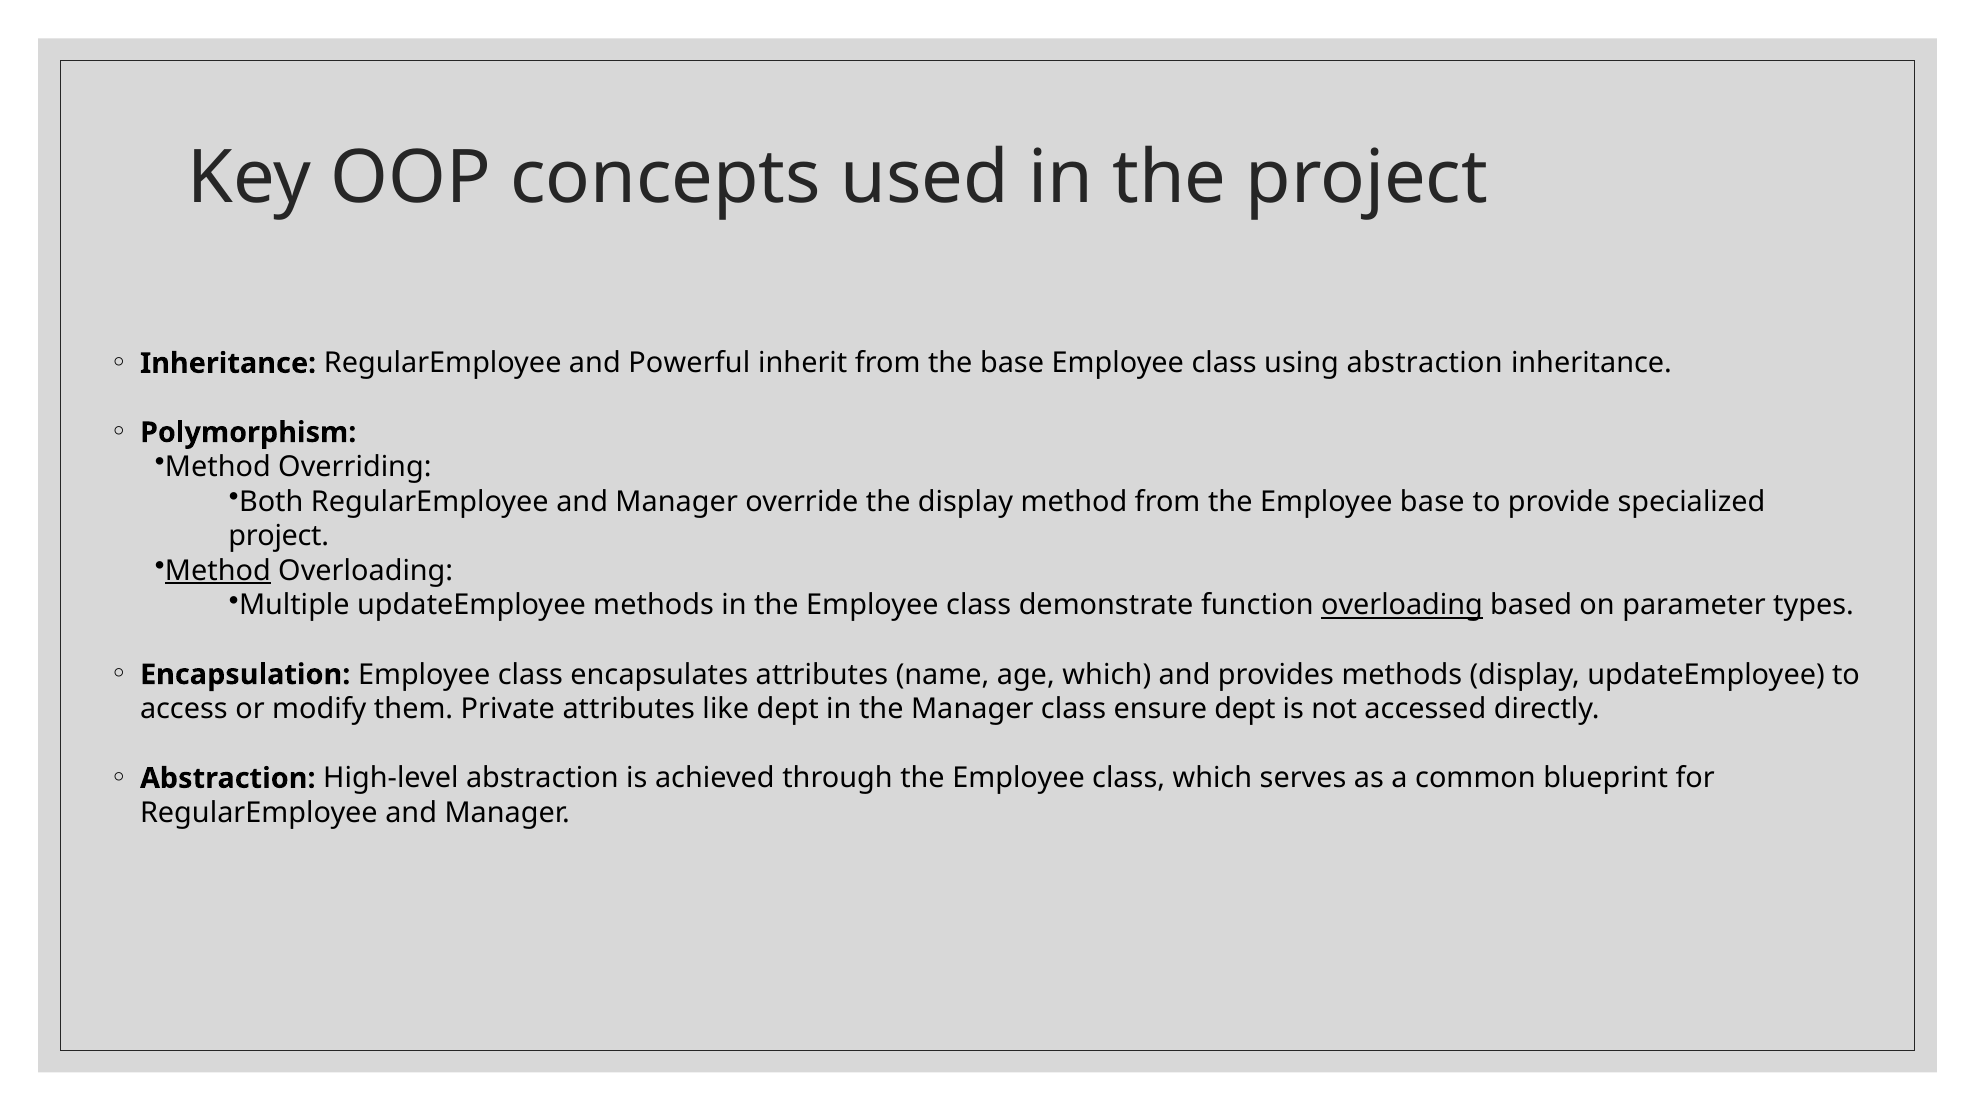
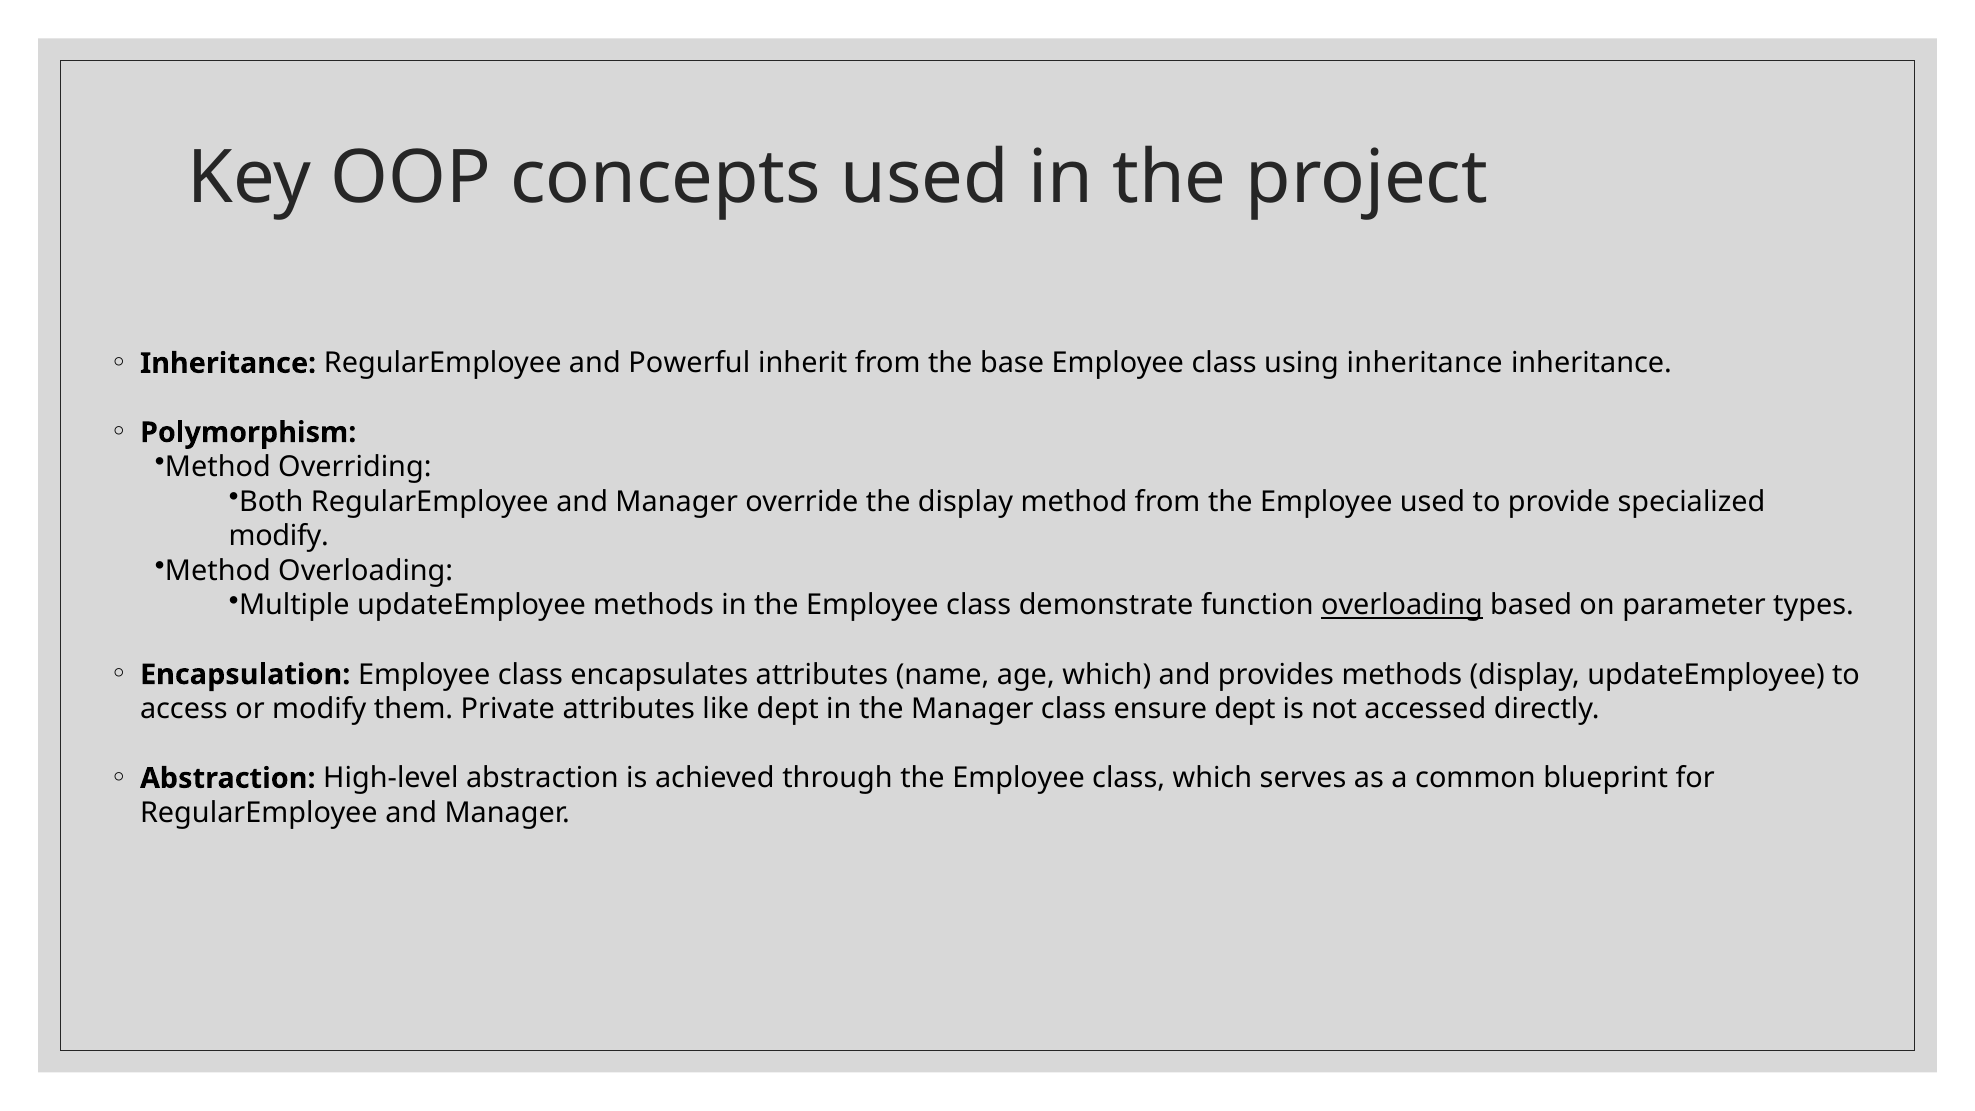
using abstraction: abstraction -> inheritance
Employee base: base -> used
project at (279, 536): project -> modify
Method at (218, 571) underline: present -> none
